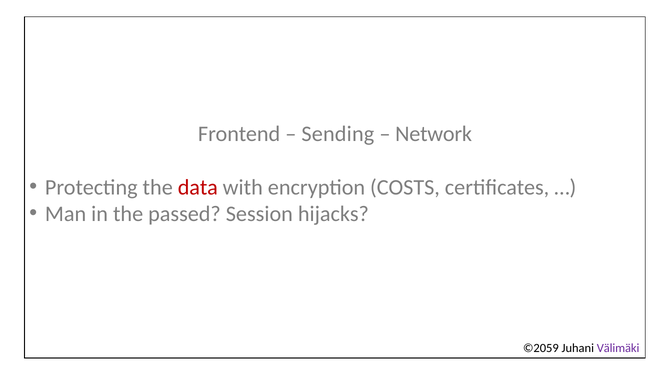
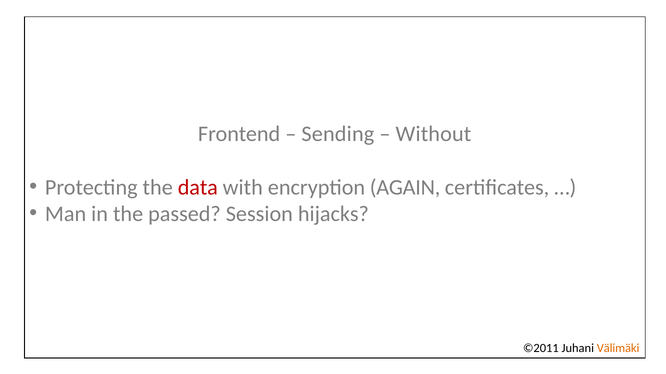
Network: Network -> Without
COSTS: COSTS -> AGAIN
©2059: ©2059 -> ©2011
Välimäki colour: purple -> orange
